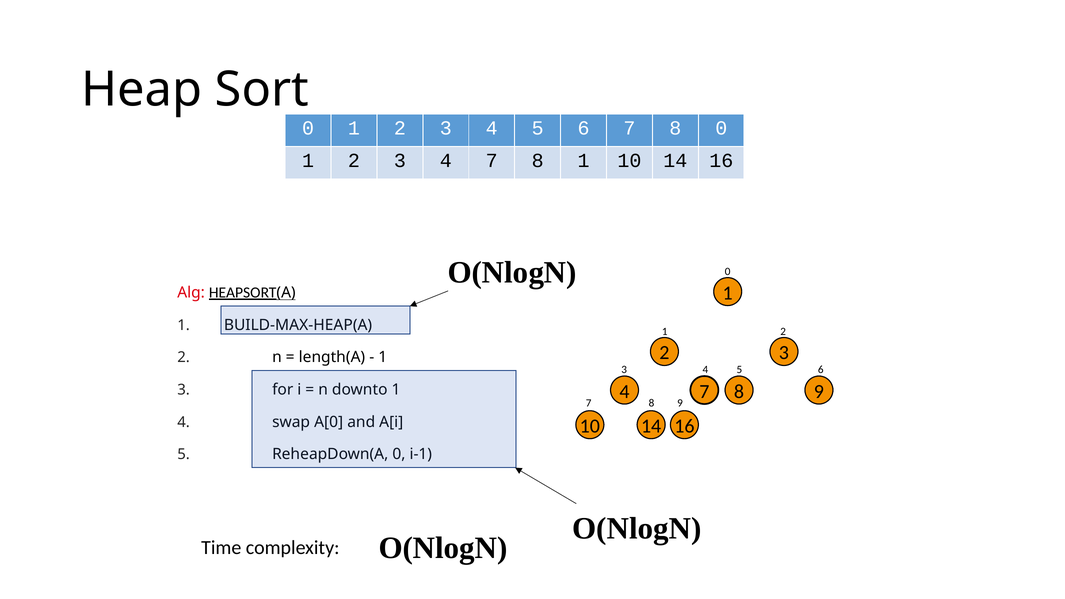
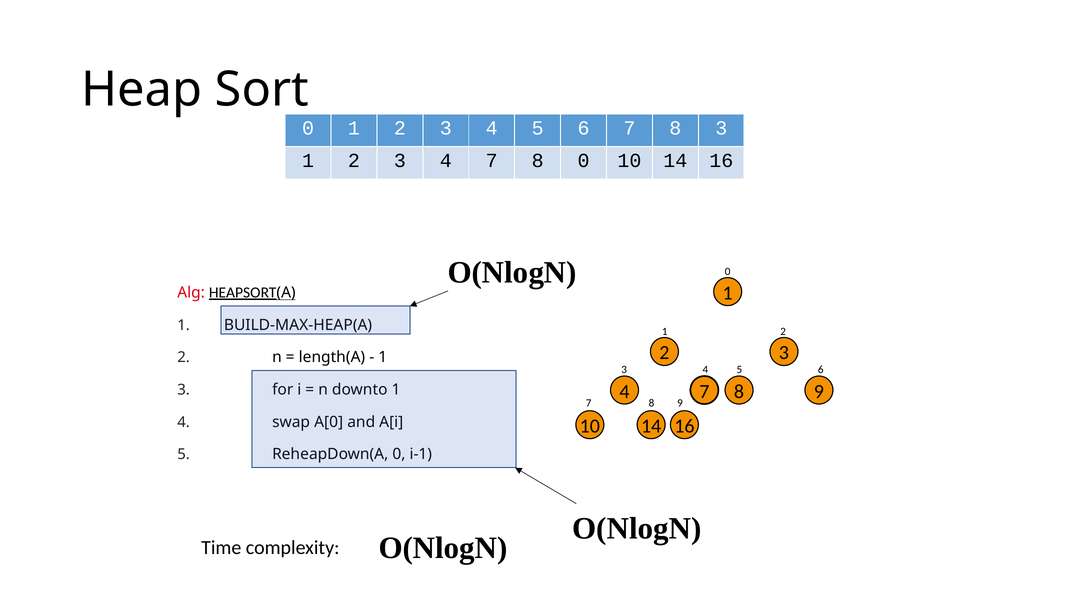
8 0: 0 -> 3
8 1: 1 -> 0
